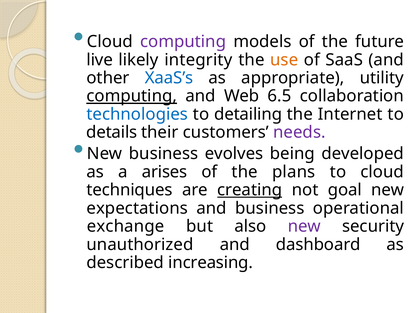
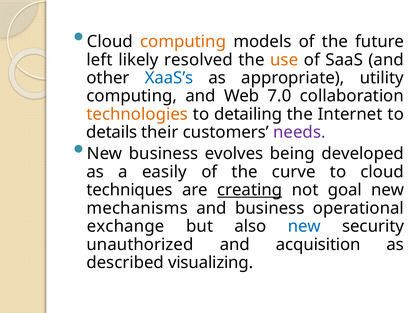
computing at (183, 42) colour: purple -> orange
live: live -> left
integrity: integrity -> resolved
computing at (132, 96) underline: present -> none
6.5: 6.5 -> 7.0
technologies colour: blue -> orange
arises: arises -> easily
plans: plans -> curve
expectations: expectations -> mechanisms
new at (304, 227) colour: purple -> blue
dashboard: dashboard -> acquisition
increasing: increasing -> visualizing
